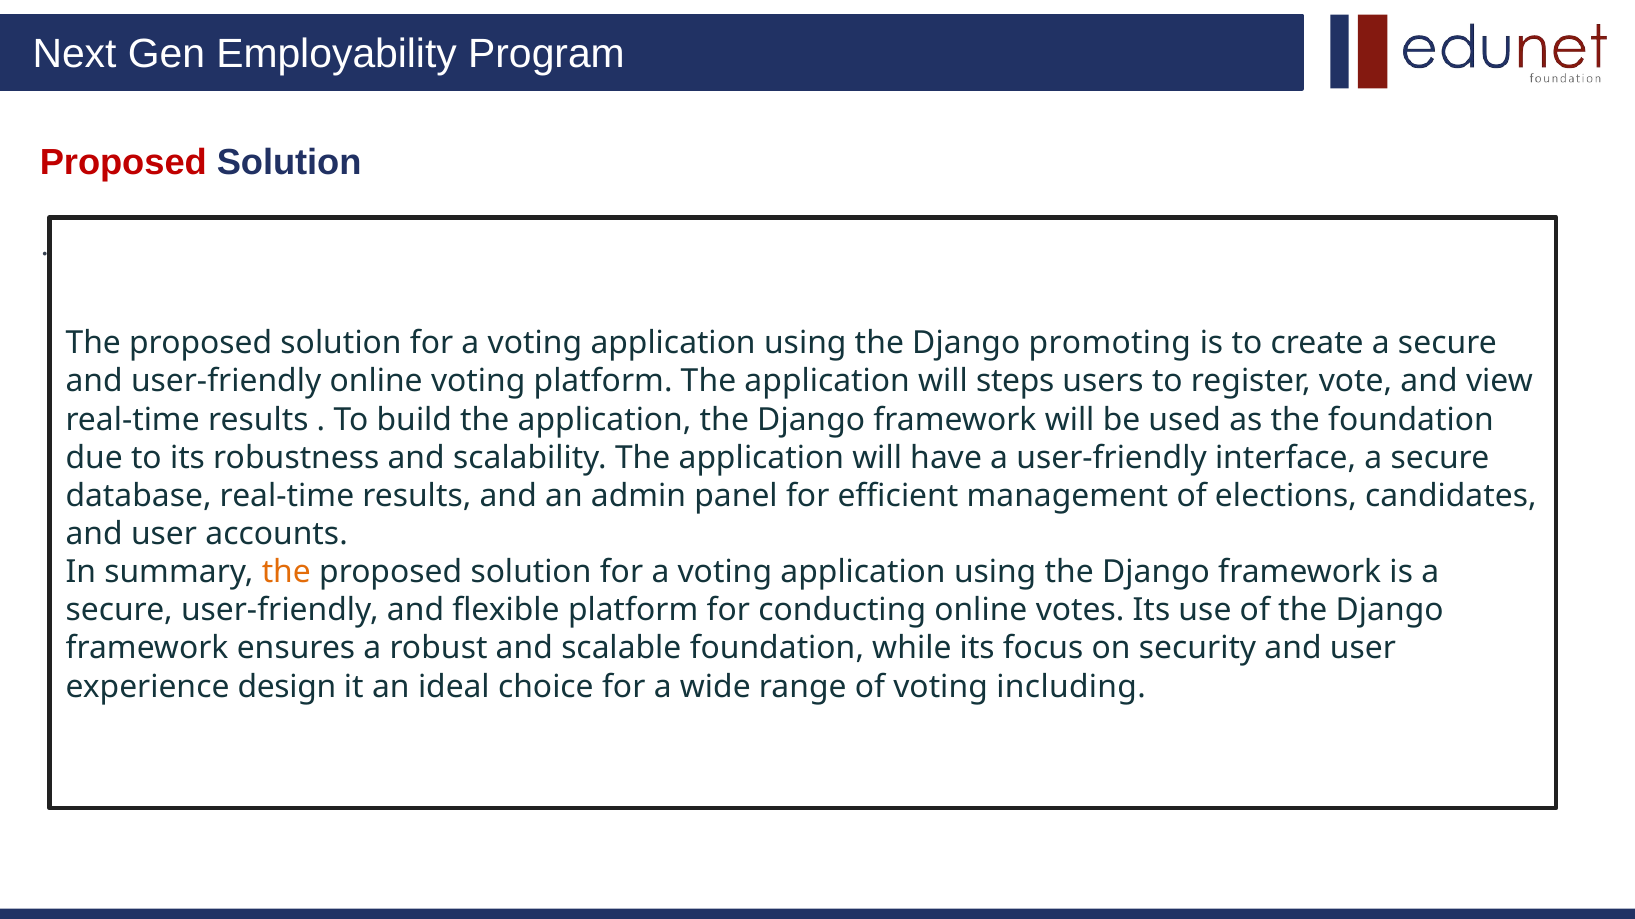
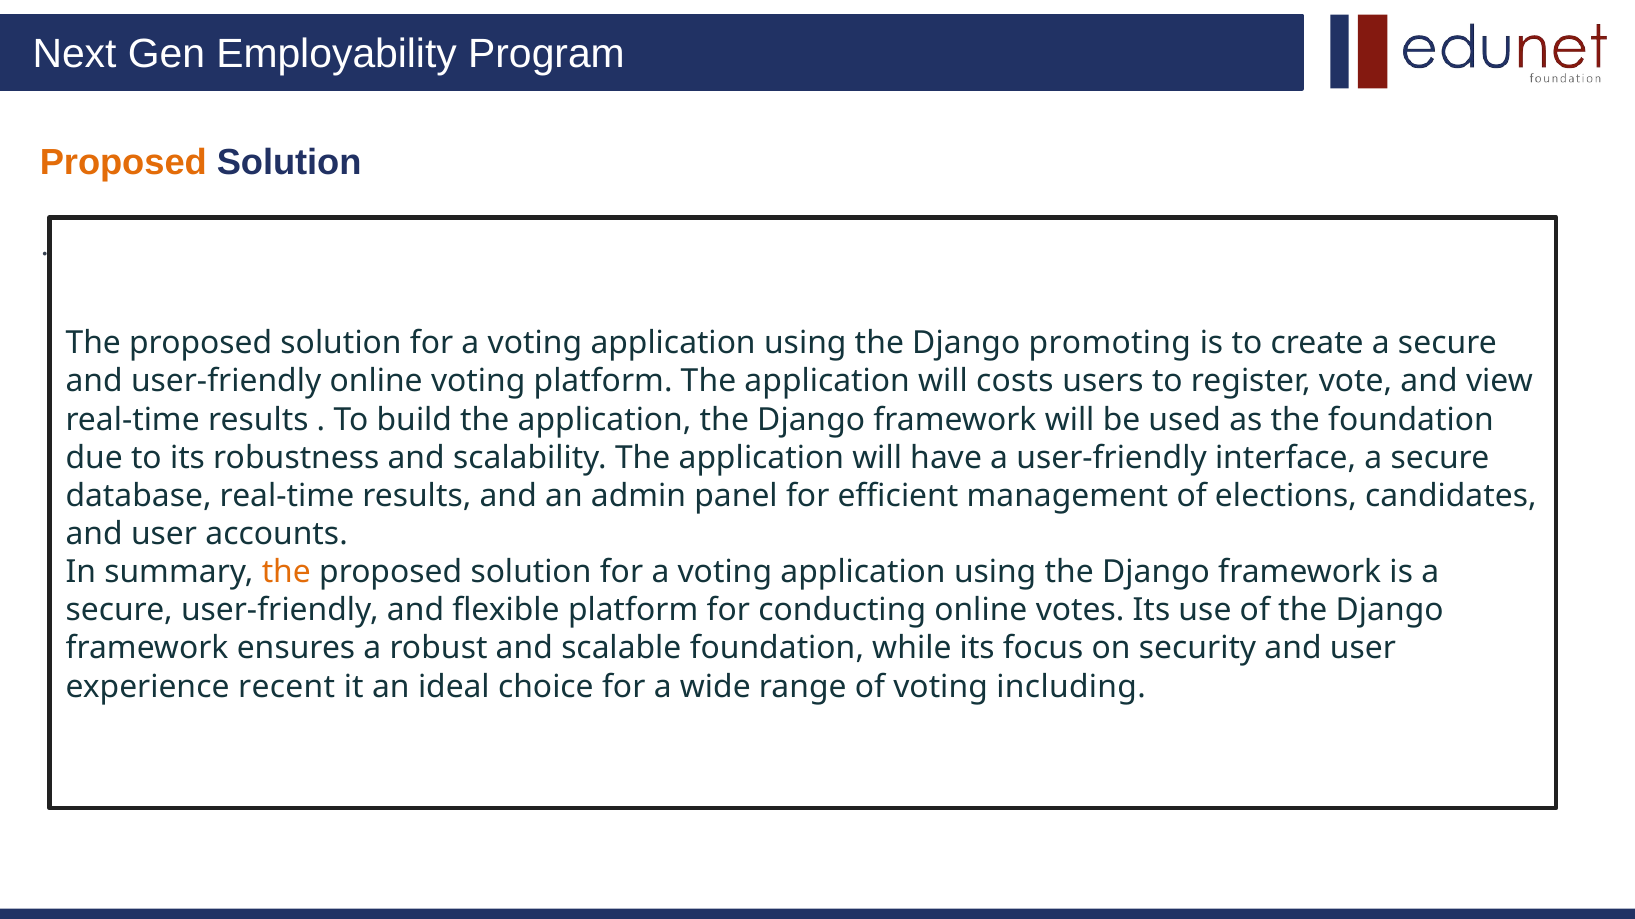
Proposed at (123, 163) colour: red -> orange
steps: steps -> costs
design: design -> recent
